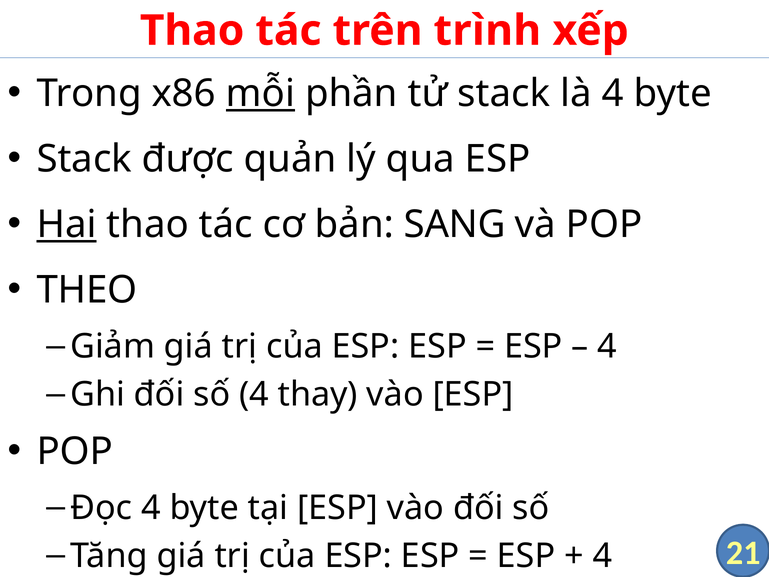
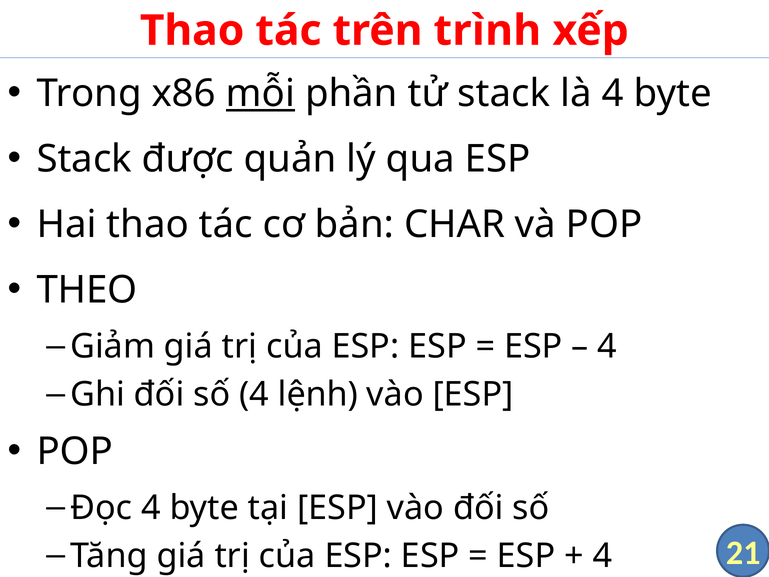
Hai underline: present -> none
SANG: SANG -> CHAR
thay: thay -> lệnh
